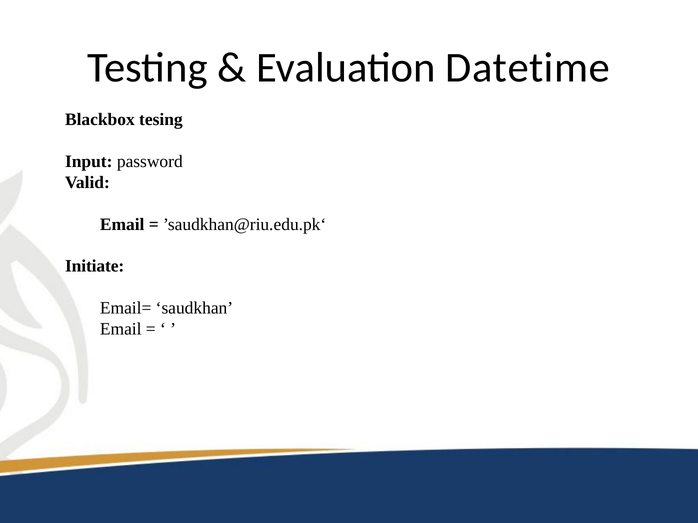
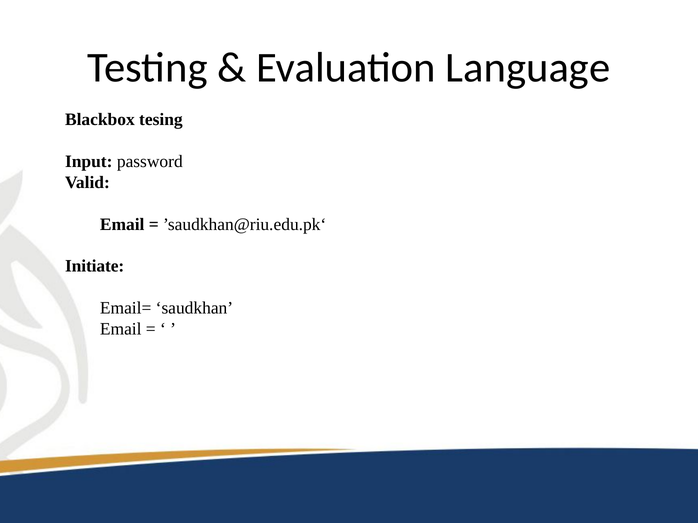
Datetime: Datetime -> Language
